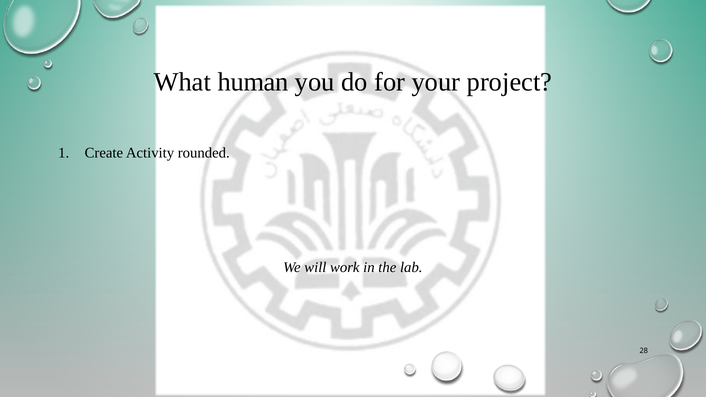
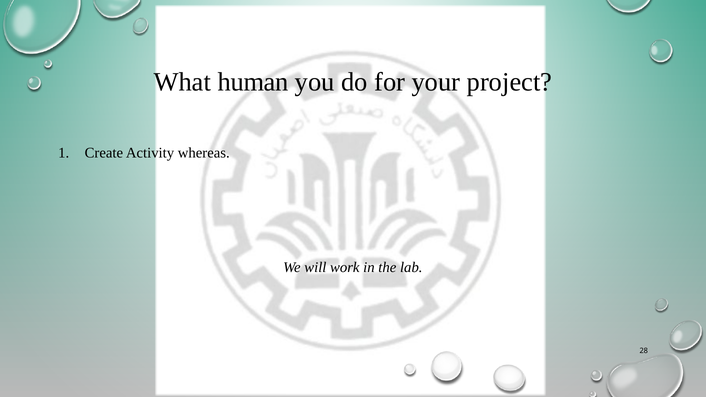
rounded: rounded -> whereas
